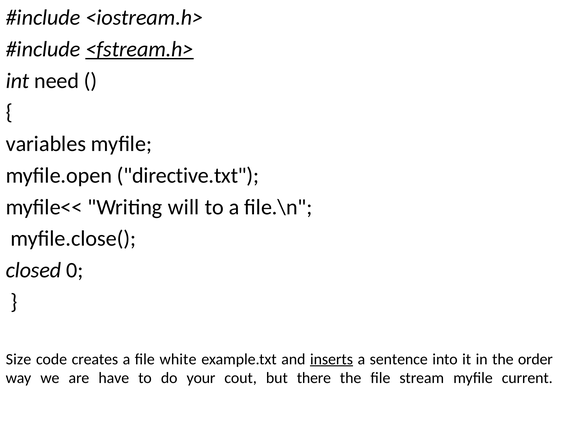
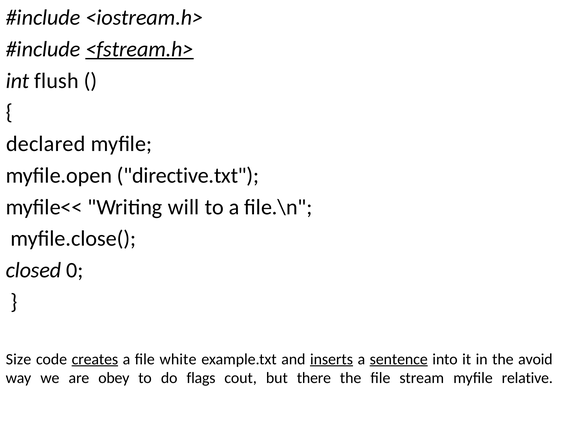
need: need -> flush
variables: variables -> declared
creates underline: none -> present
sentence underline: none -> present
order: order -> avoid
have: have -> obey
your: your -> flags
current: current -> relative
